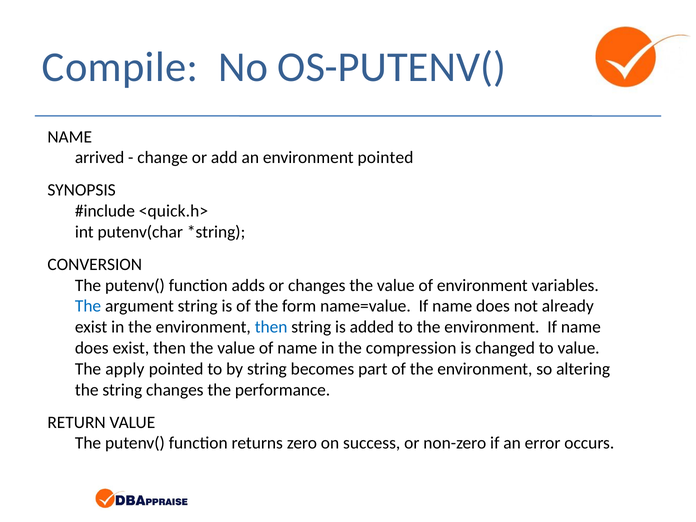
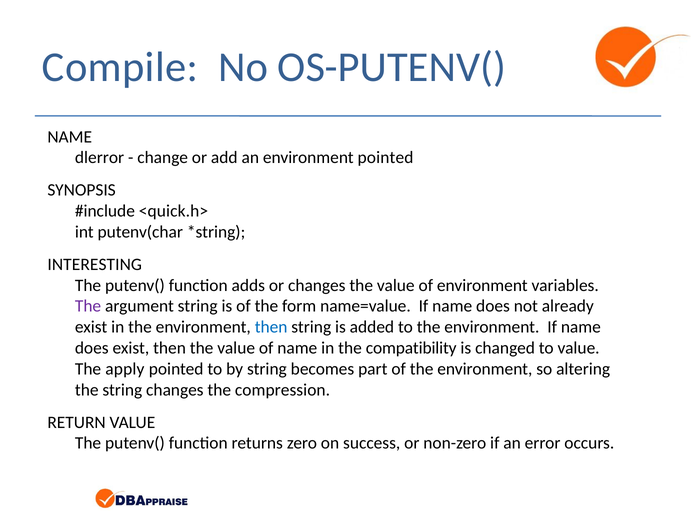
arrived: arrived -> dlerror
CONVERSION: CONVERSION -> INTERESTING
The at (88, 306) colour: blue -> purple
compression: compression -> compatibility
performance: performance -> compression
